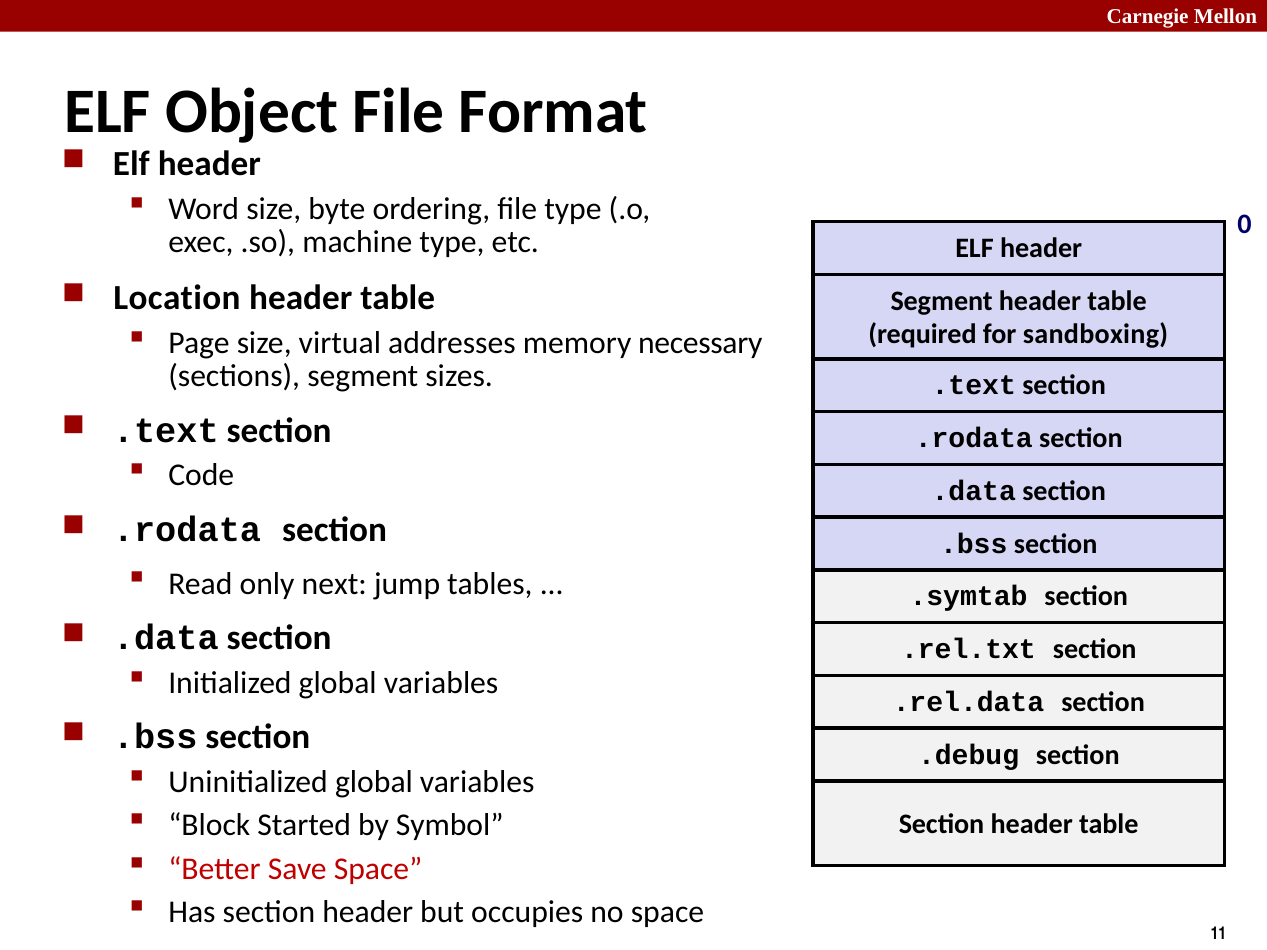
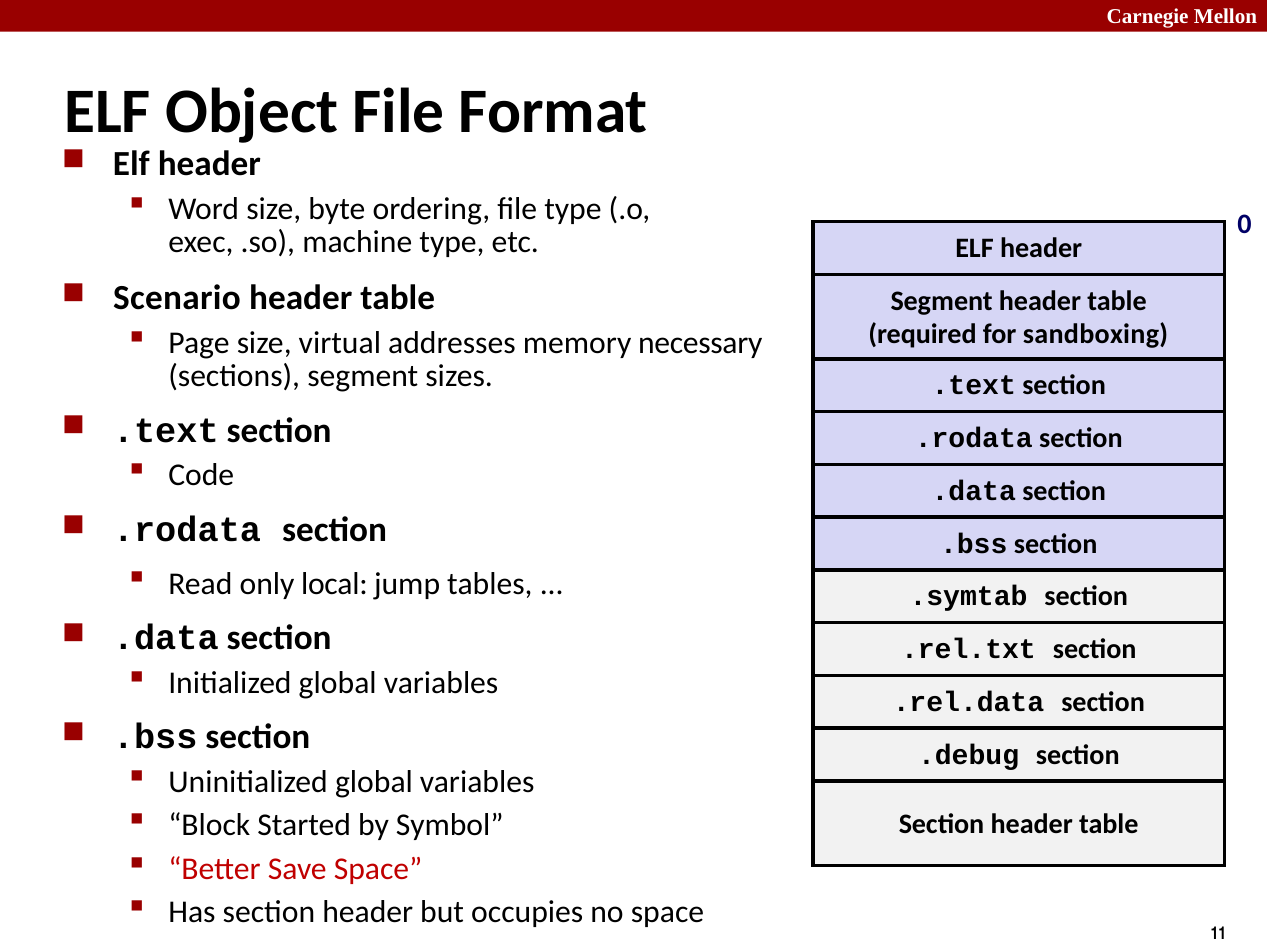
Location: Location -> Scenario
next: next -> local
